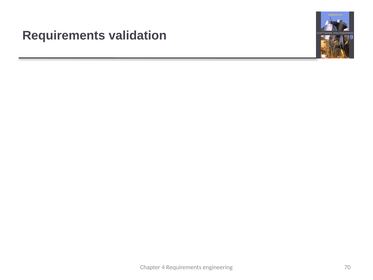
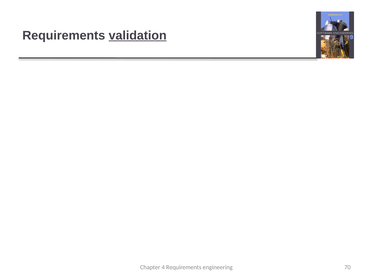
validation at (138, 35) underline: none -> present
